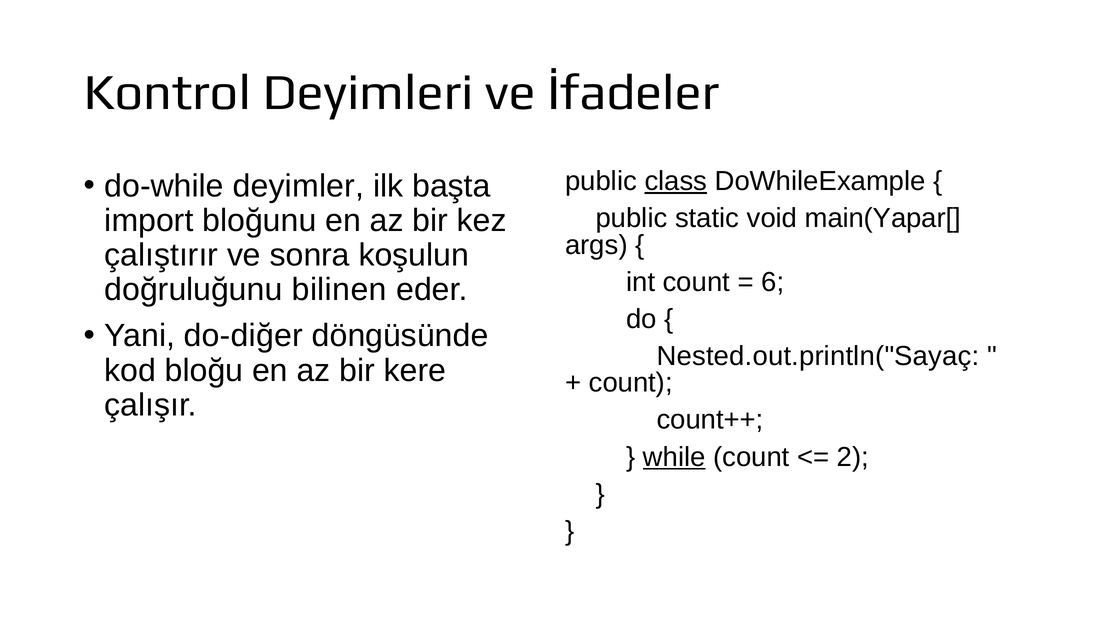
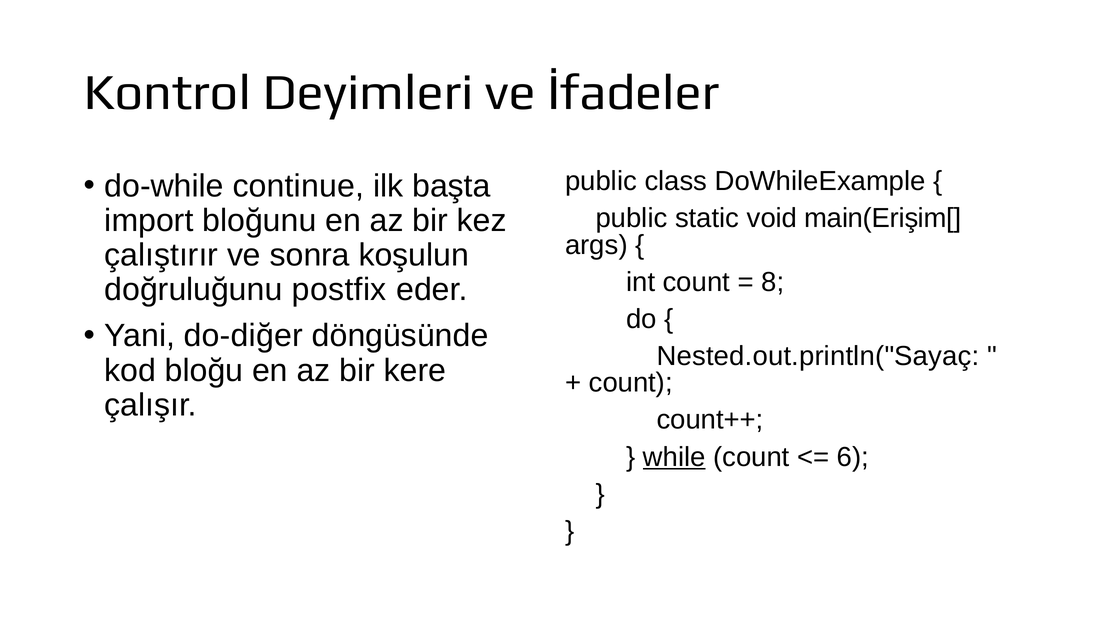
class underline: present -> none
deyimler: deyimler -> continue
main(Yapar[: main(Yapar[ -> main(Erişim[
6: 6 -> 8
bilinen: bilinen -> postfix
2: 2 -> 6
